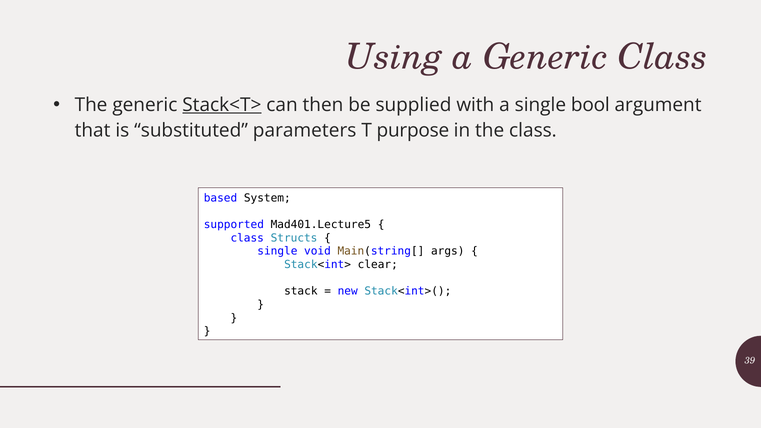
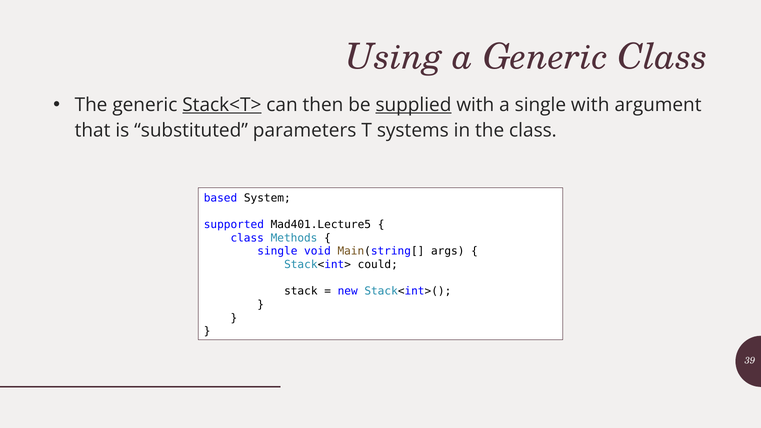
supplied underline: none -> present
single bool: bool -> with
purpose: purpose -> systems
Structs: Structs -> Methods
clear: clear -> could
